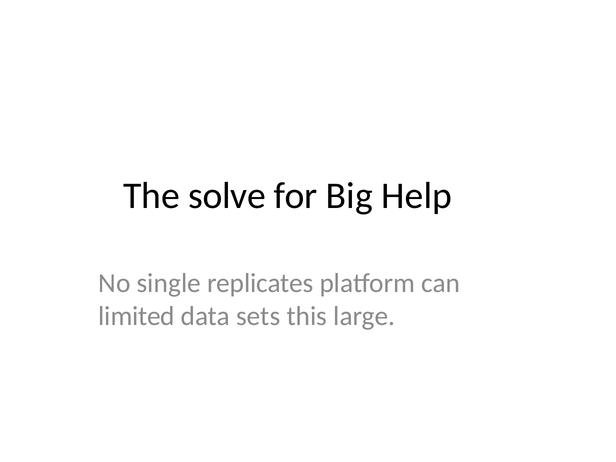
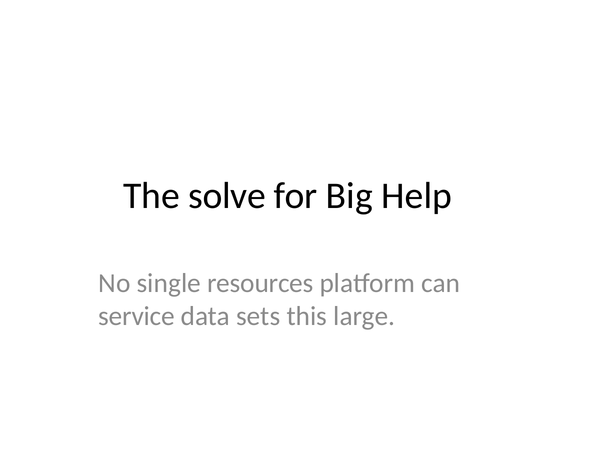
replicates: replicates -> resources
limited: limited -> service
